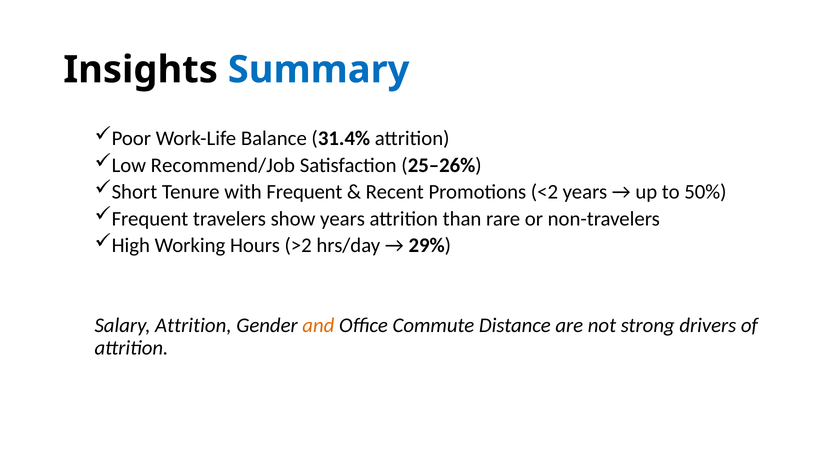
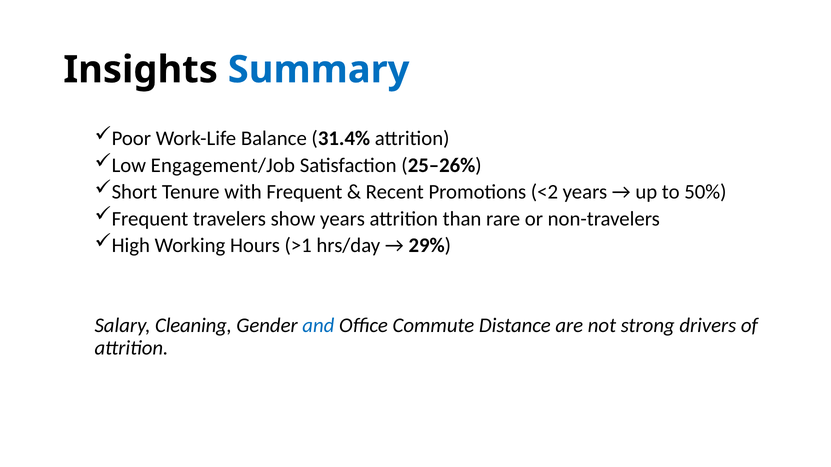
Recommend/Job: Recommend/Job -> Engagement/Job
>2: >2 -> >1
Salary Attrition: Attrition -> Cleaning
and colour: orange -> blue
